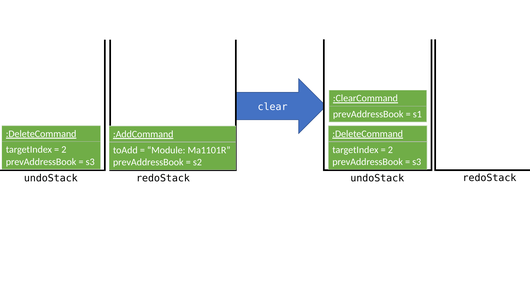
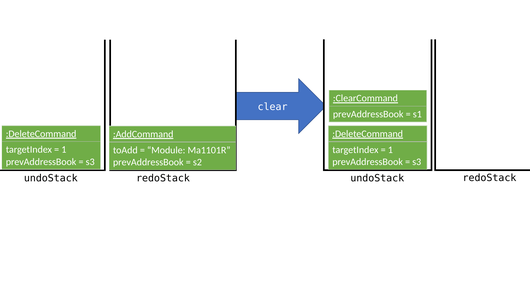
2 at (64, 150): 2 -> 1
2 at (390, 150): 2 -> 1
